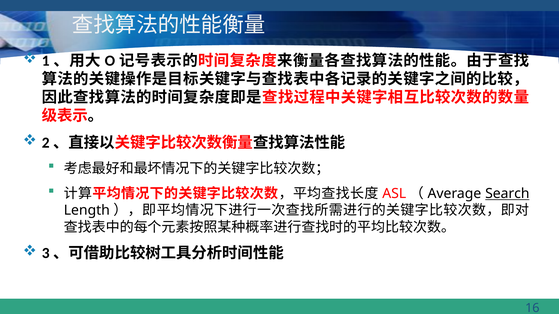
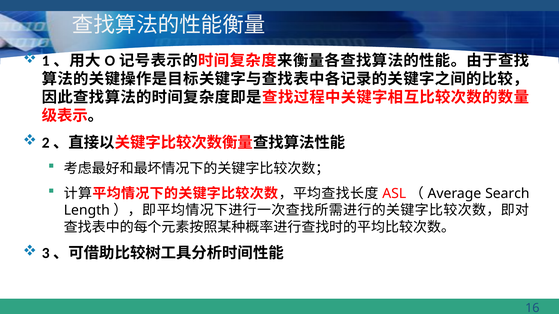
Search underline: present -> none
